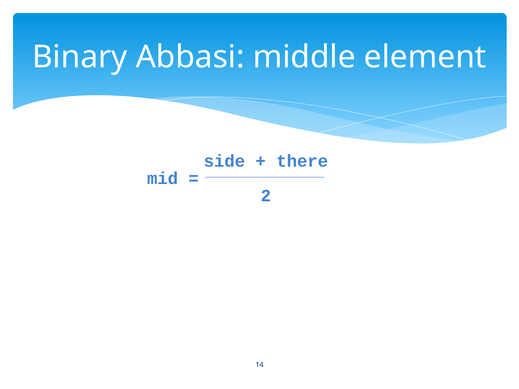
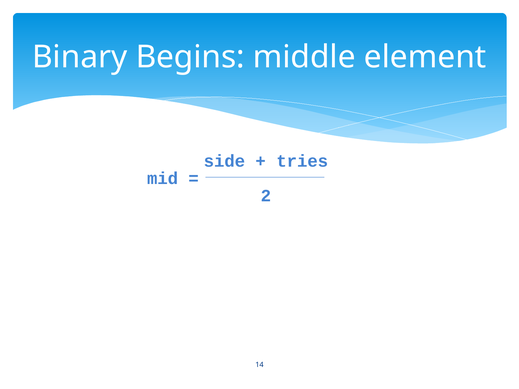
Abbasi: Abbasi -> Begins
there: there -> tries
